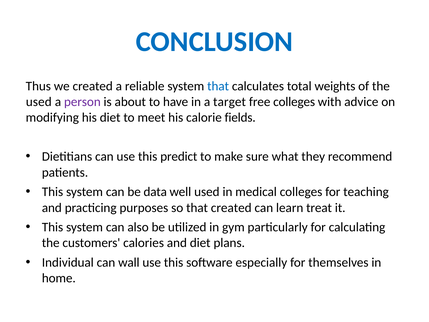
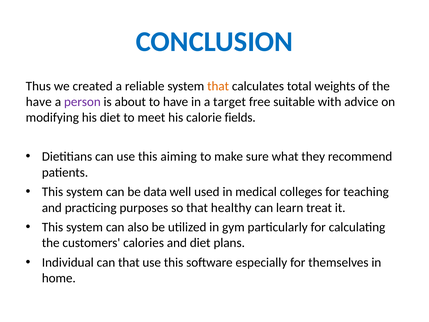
that at (218, 86) colour: blue -> orange
used at (39, 102): used -> have
free colleges: colleges -> suitable
predict: predict -> aiming
that created: created -> healthy
can wall: wall -> that
